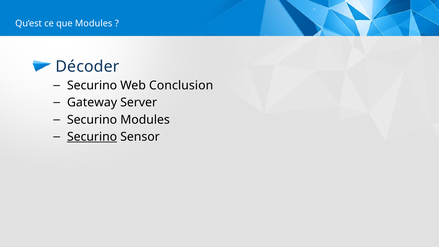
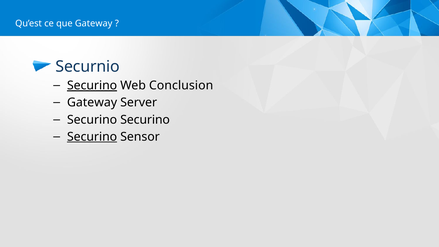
que Modules: Modules -> Gateway
Décoder: Décoder -> Securnio
Securino at (92, 86) underline: none -> present
Securino Modules: Modules -> Securino
